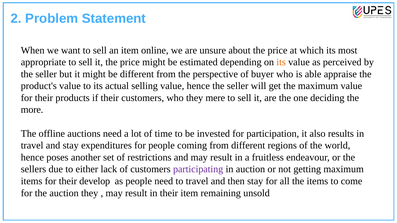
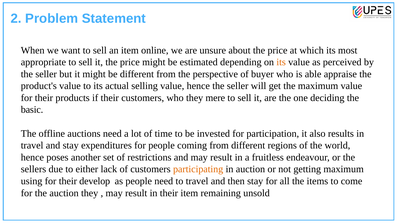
more: more -> basic
participating colour: purple -> orange
items at (32, 181): items -> using
